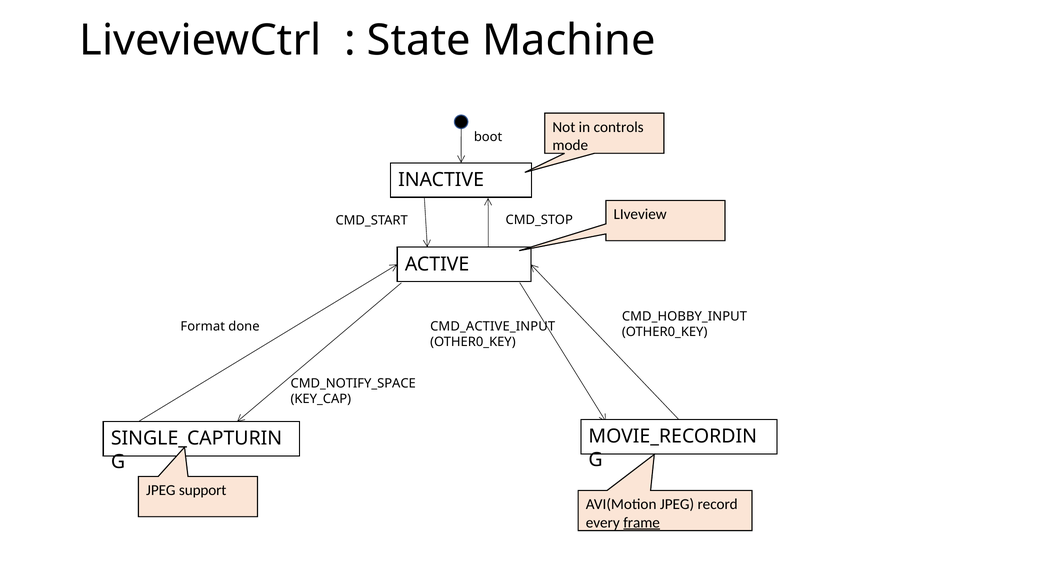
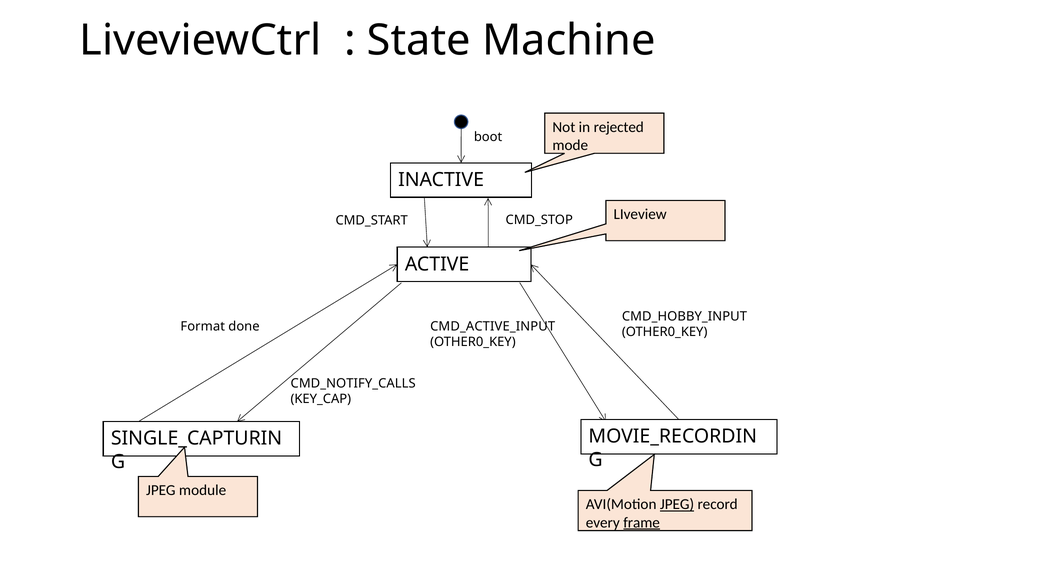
controls: controls -> rejected
CMD_NOTIFY_SPACE: CMD_NOTIFY_SPACE -> CMD_NOTIFY_CALLS
support: support -> module
JPEG at (677, 505) underline: none -> present
